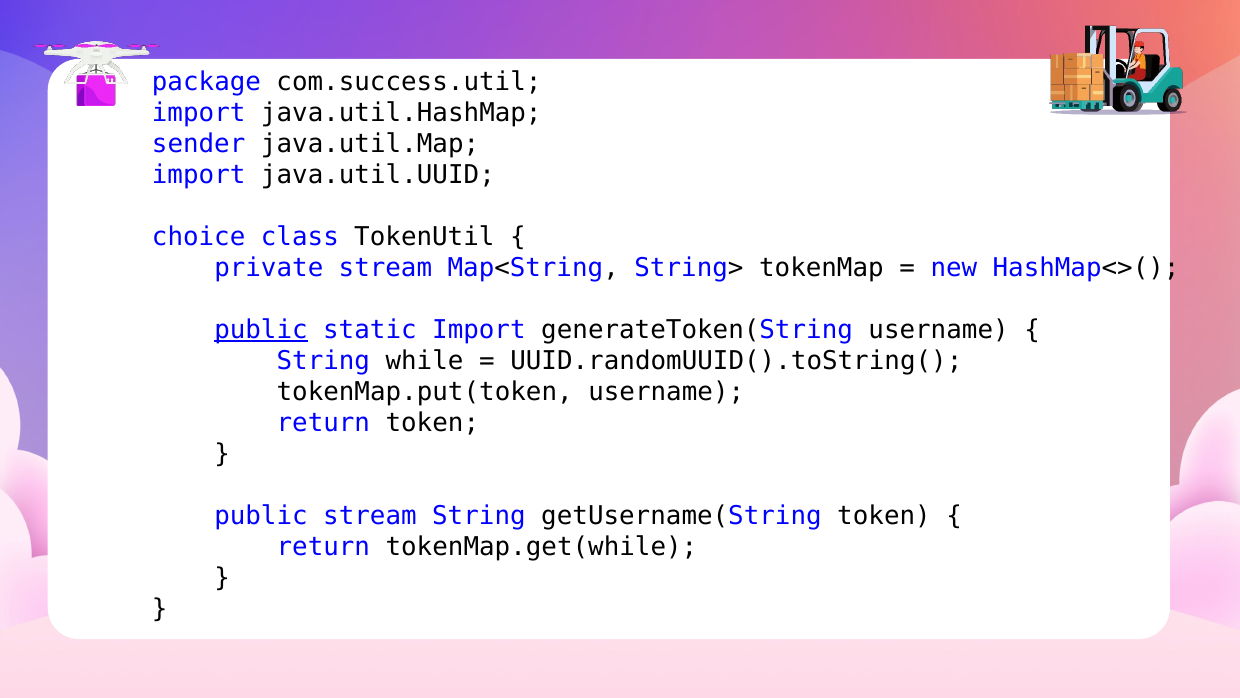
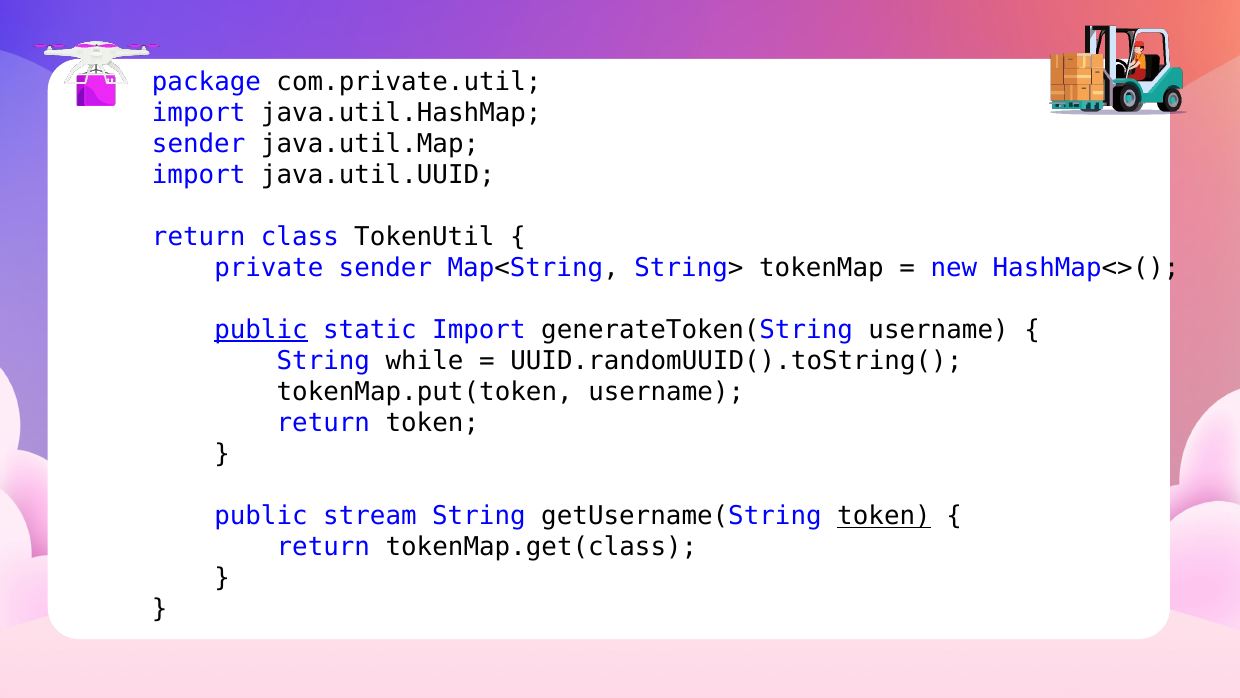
com.success.util: com.success.util -> com.private.util
choice at (199, 237): choice -> return
private stream: stream -> sender
token at (884, 516) underline: none -> present
tokenMap.get(while: tokenMap.get(while -> tokenMap.get(class
